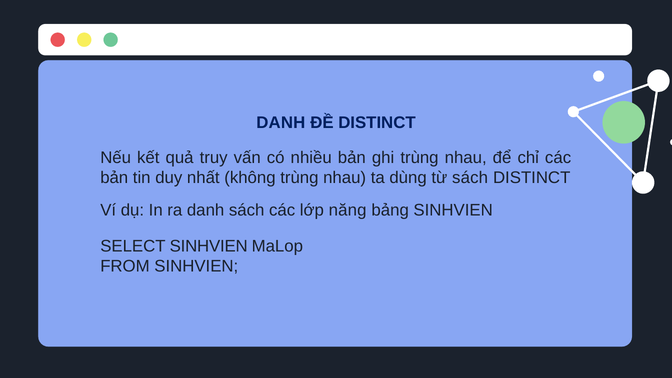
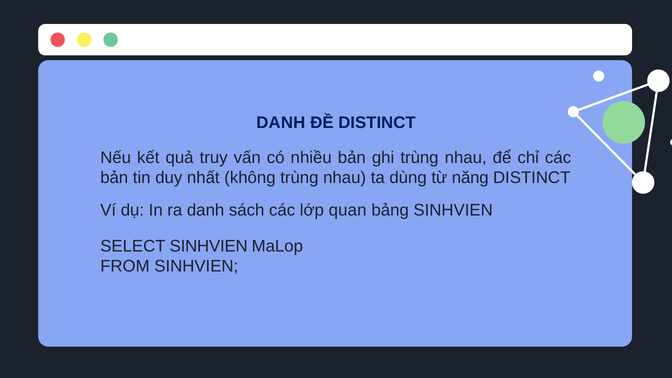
từ sách: sách -> năng
năng: năng -> quan
